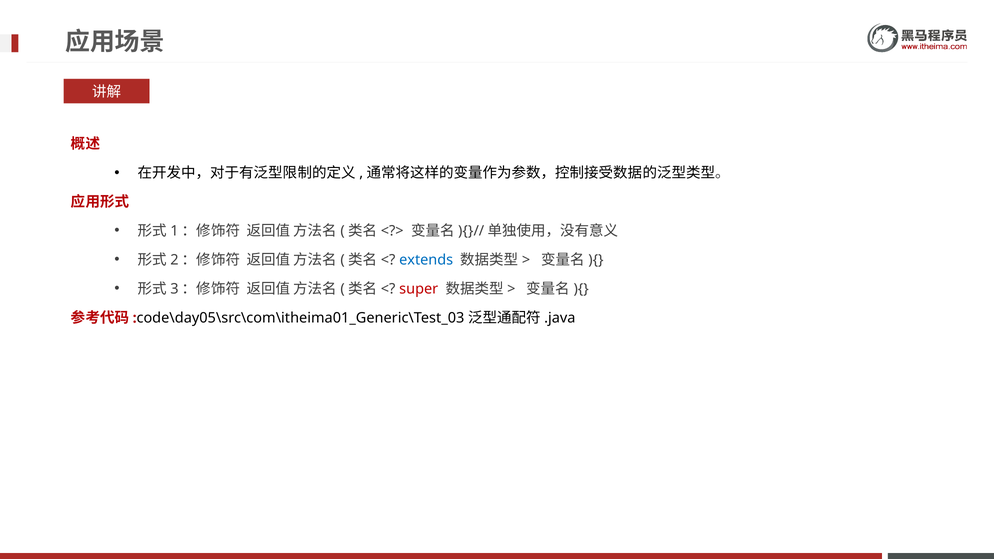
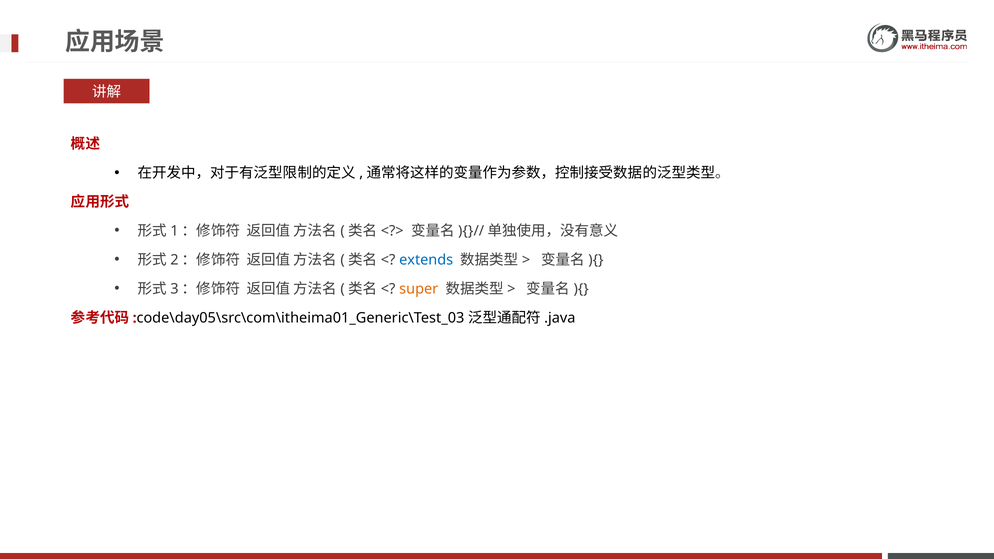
super colour: red -> orange
